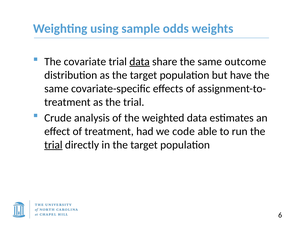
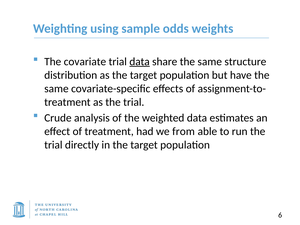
outcome: outcome -> structure
code: code -> from
trial at (53, 145) underline: present -> none
